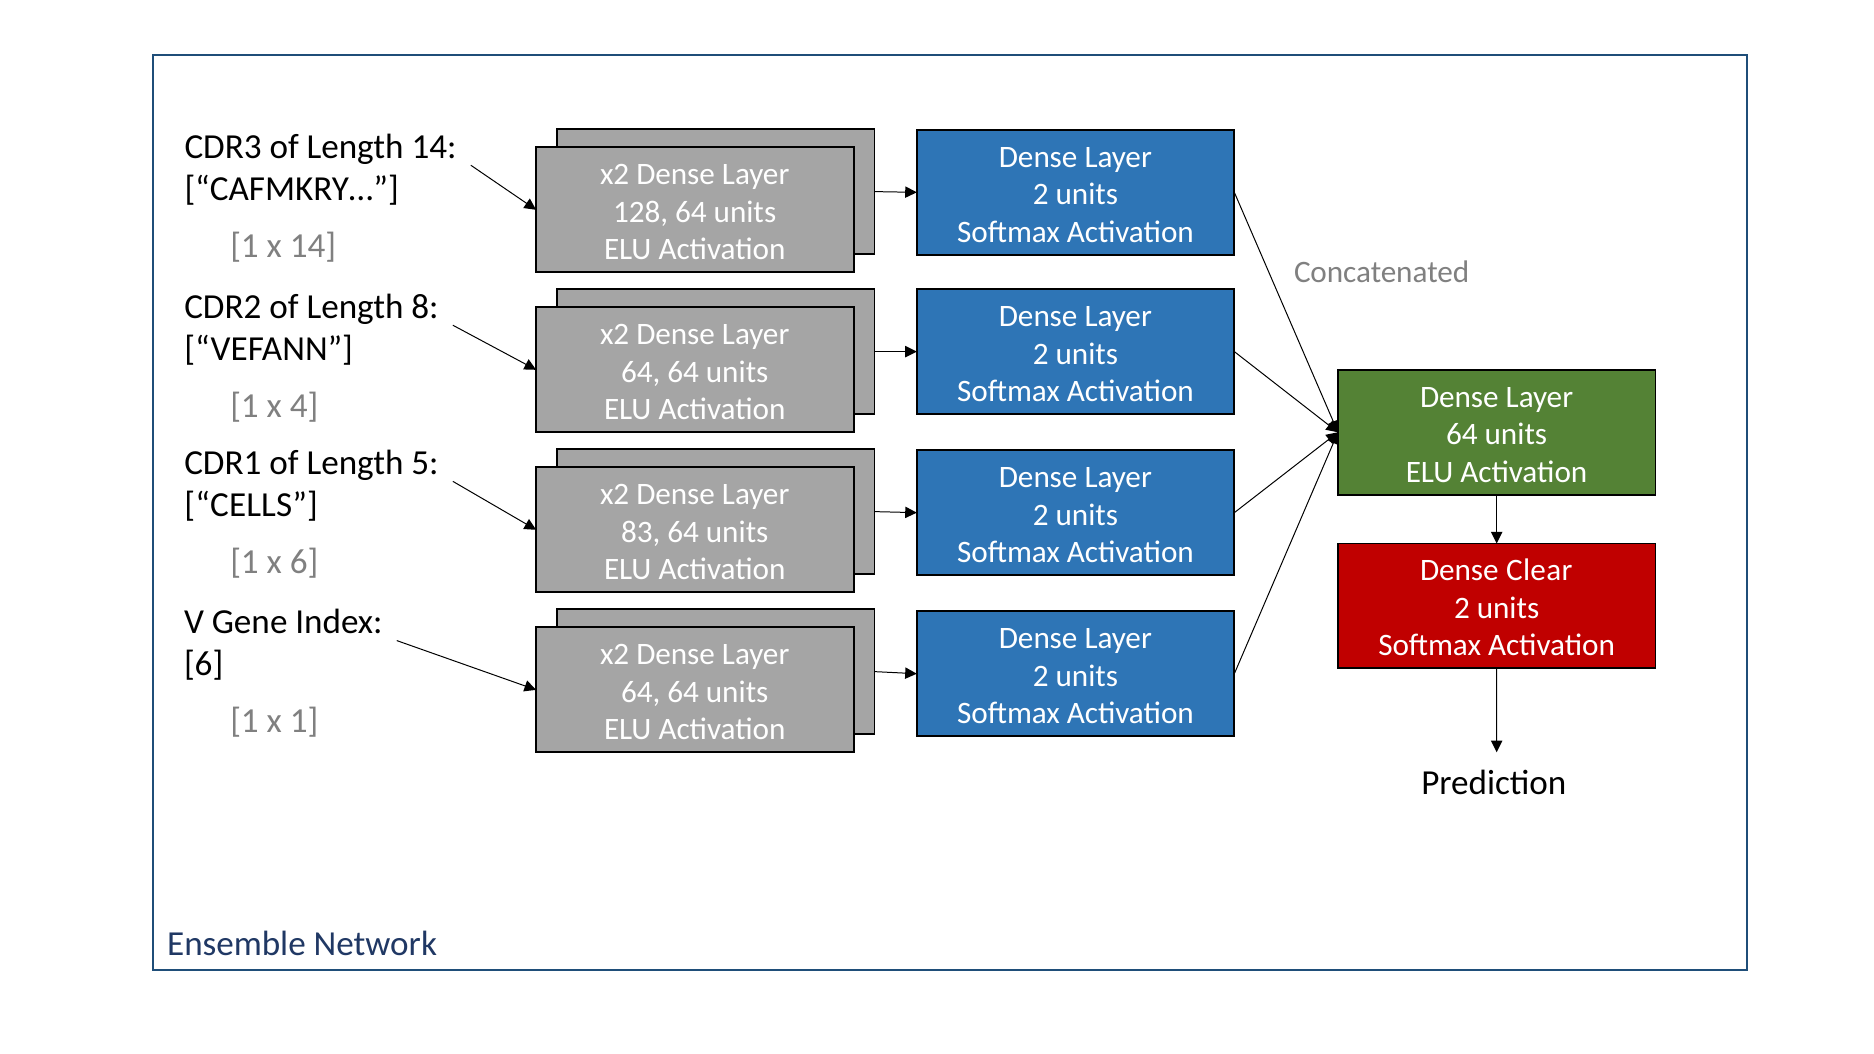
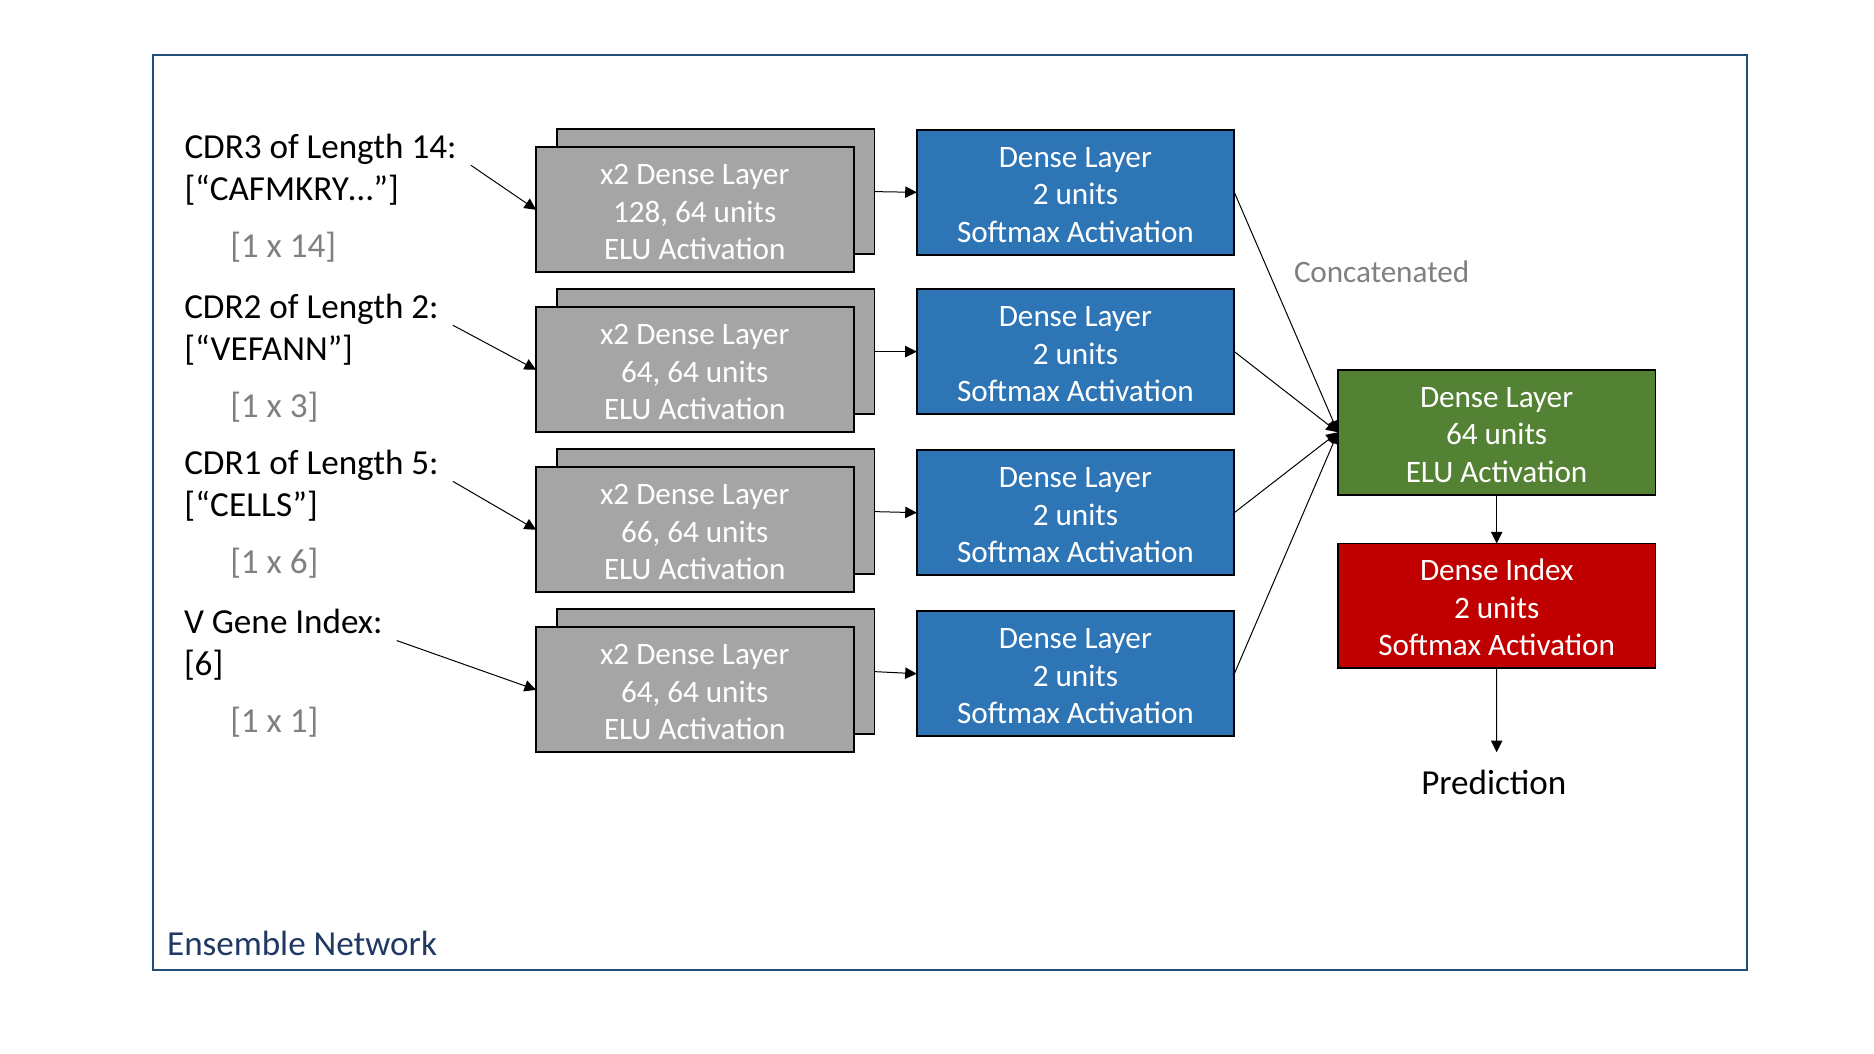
Length 8: 8 -> 2
4: 4 -> 3
83: 83 -> 66
Dense Clear: Clear -> Index
